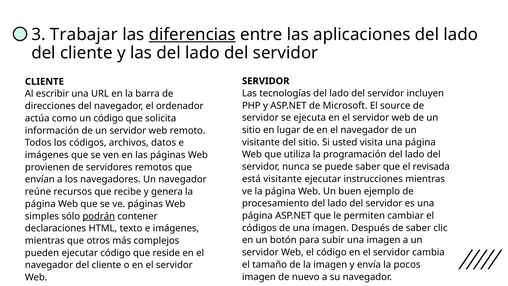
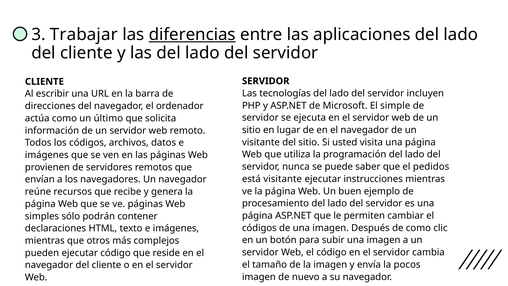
source: source -> simple
un código: código -> último
revisada: revisada -> pedidos
podrán underline: present -> none
de saber: saber -> como
